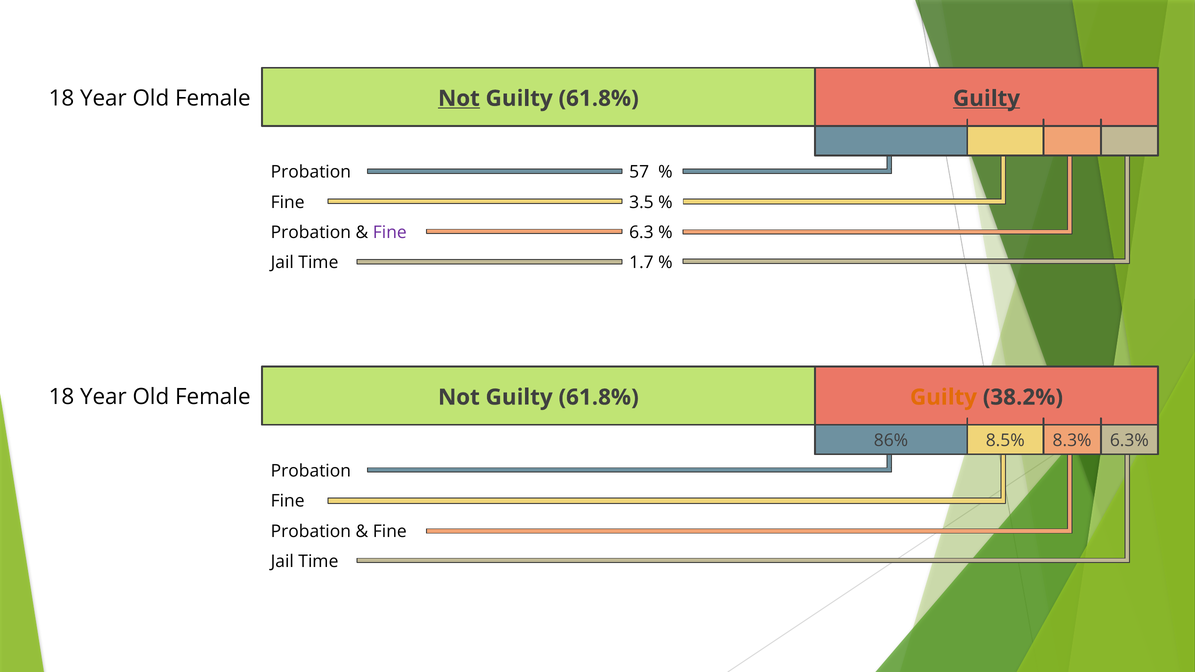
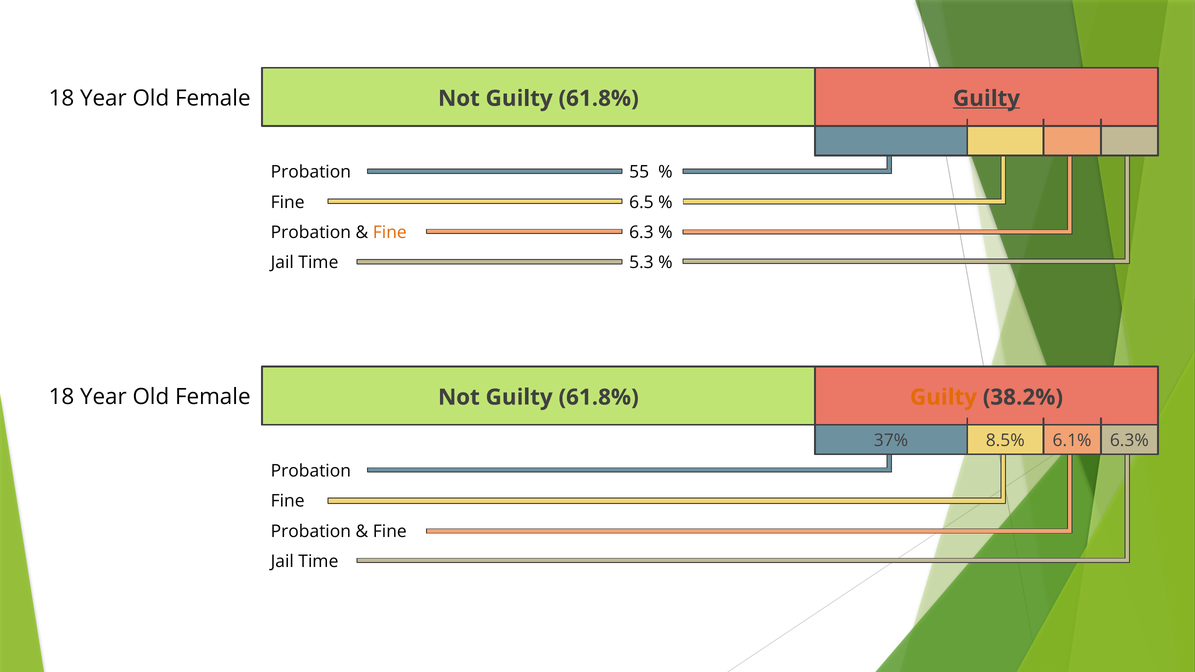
Not at (459, 98) underline: present -> none
57: 57 -> 55
3.5: 3.5 -> 6.5
Fine at (390, 233) colour: purple -> orange
1.7: 1.7 -> 5.3
86%: 86% -> 37%
8.3%: 8.3% -> 6.1%
